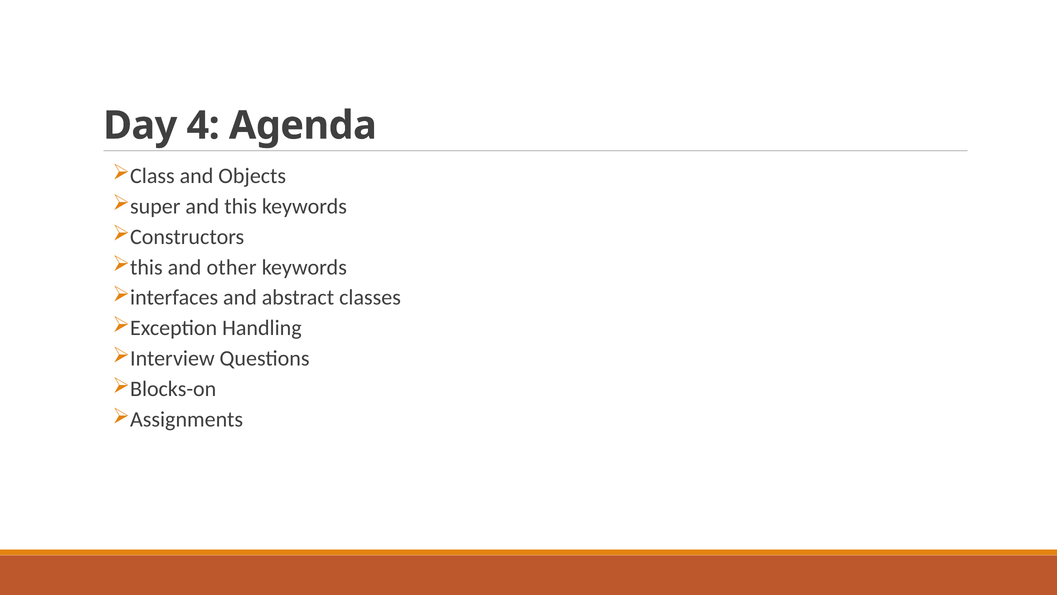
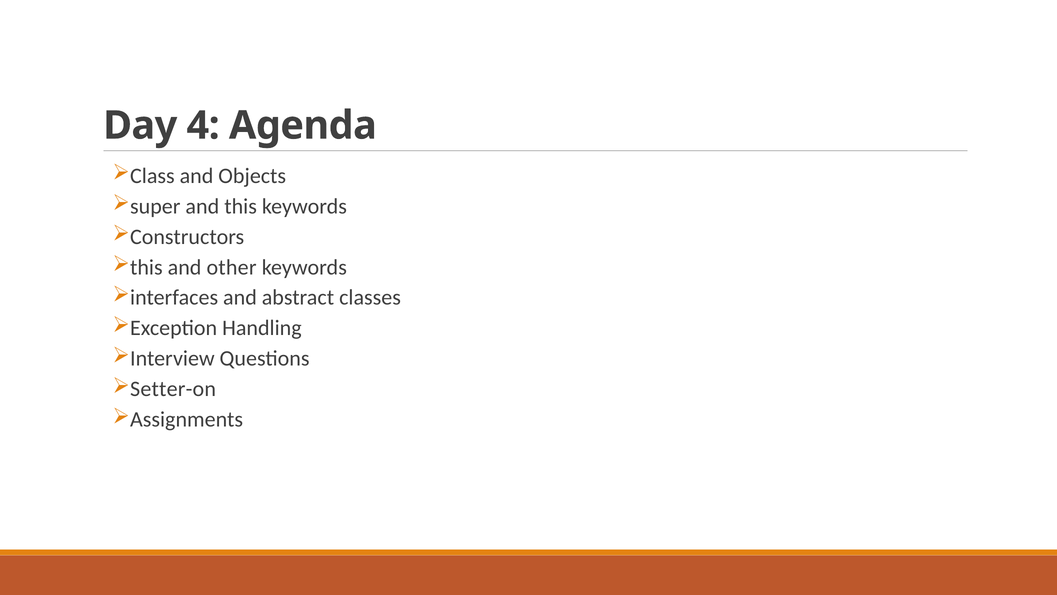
Blocks-on: Blocks-on -> Setter-on
